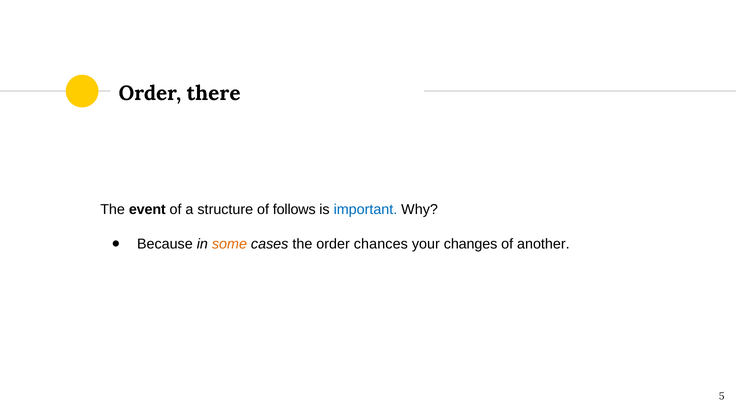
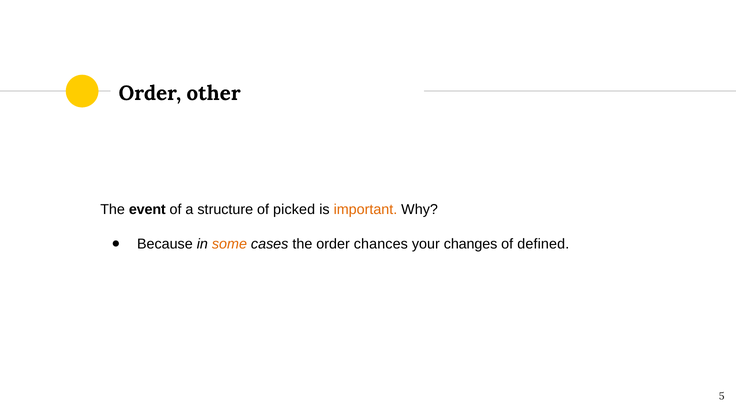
there: there -> other
follows: follows -> picked
important colour: blue -> orange
another: another -> defined
